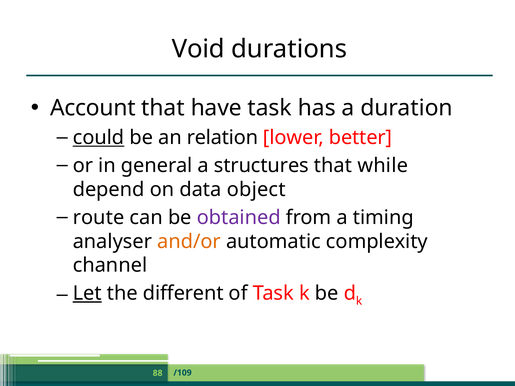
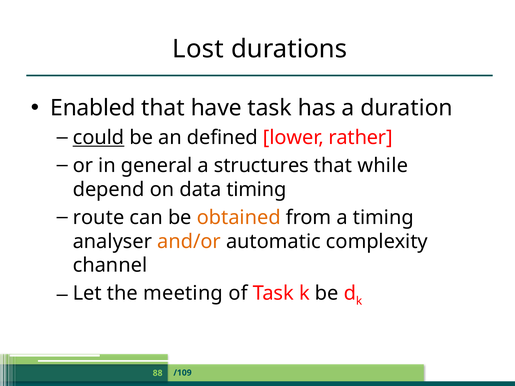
Void: Void -> Lost
Account: Account -> Enabled
relation: relation -> defined
better: better -> rather
data object: object -> timing
obtained colour: purple -> orange
Let underline: present -> none
different: different -> meeting
